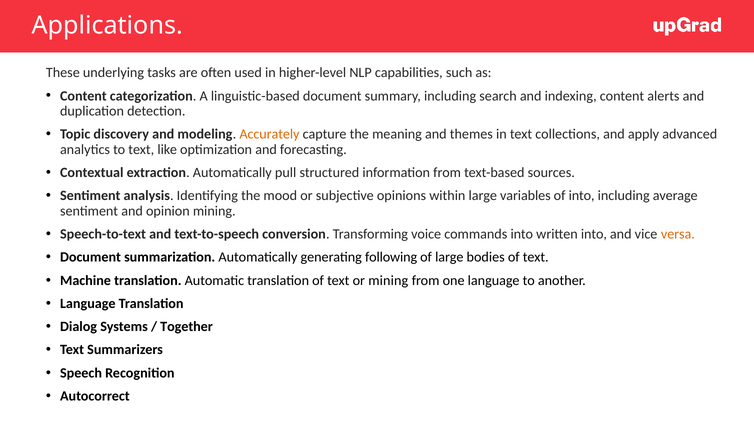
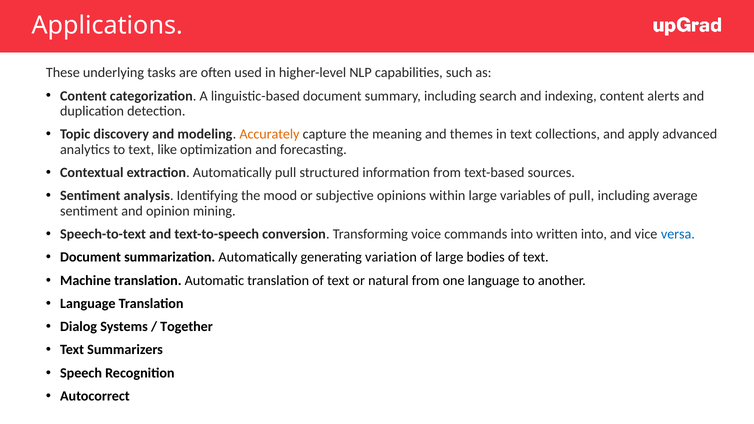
of into: into -> pull
versa colour: orange -> blue
following: following -> variation
or mining: mining -> natural
